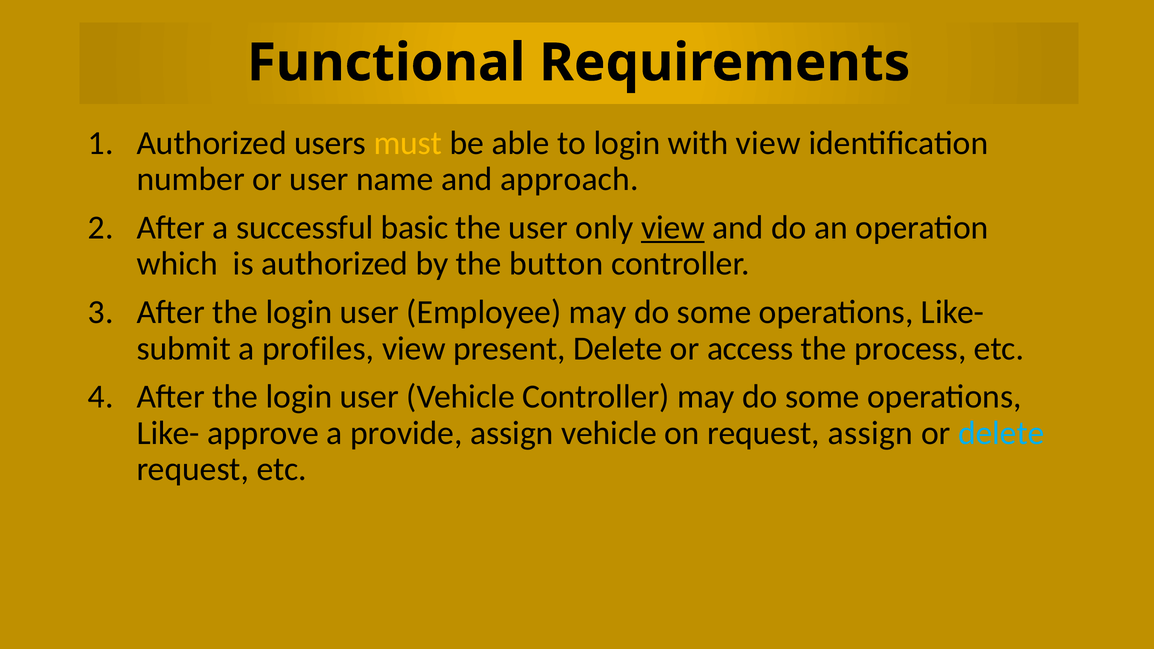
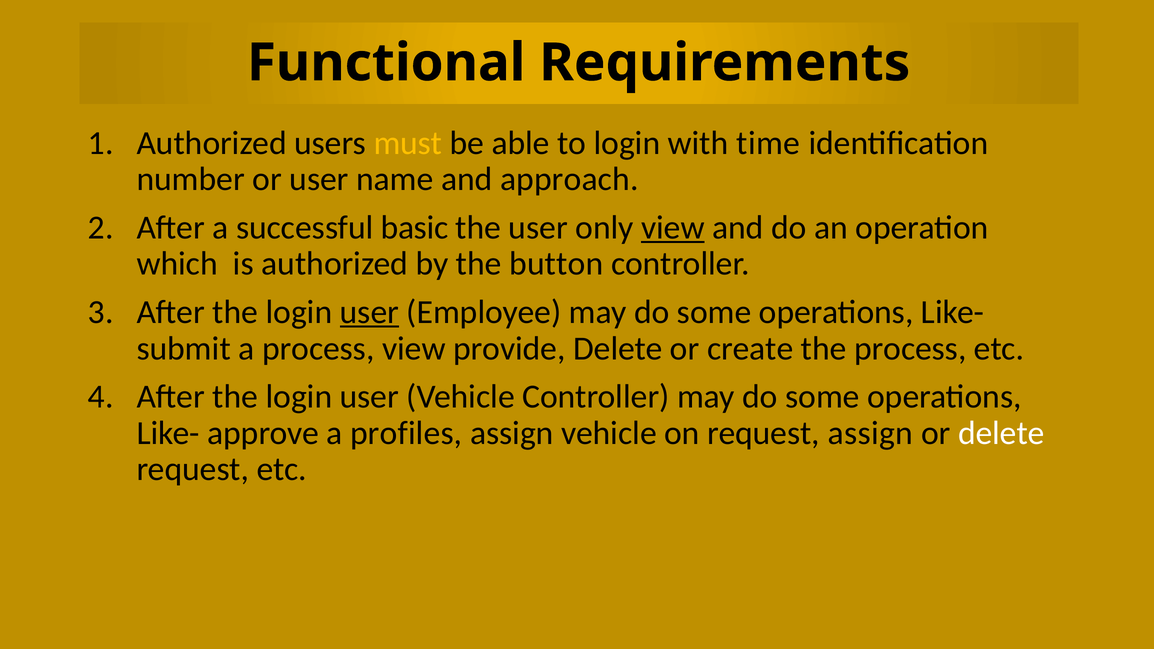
with view: view -> time
user at (369, 312) underline: none -> present
a profiles: profiles -> process
present: present -> provide
access: access -> create
provide: provide -> profiles
delete at (1001, 433) colour: light blue -> white
